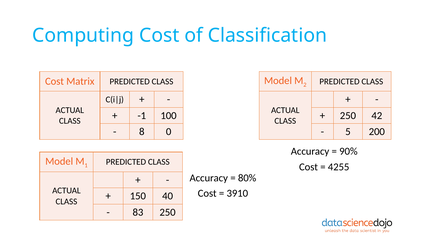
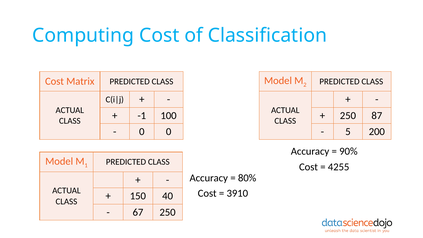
42: 42 -> 87
8 at (142, 132): 8 -> 0
83: 83 -> 67
